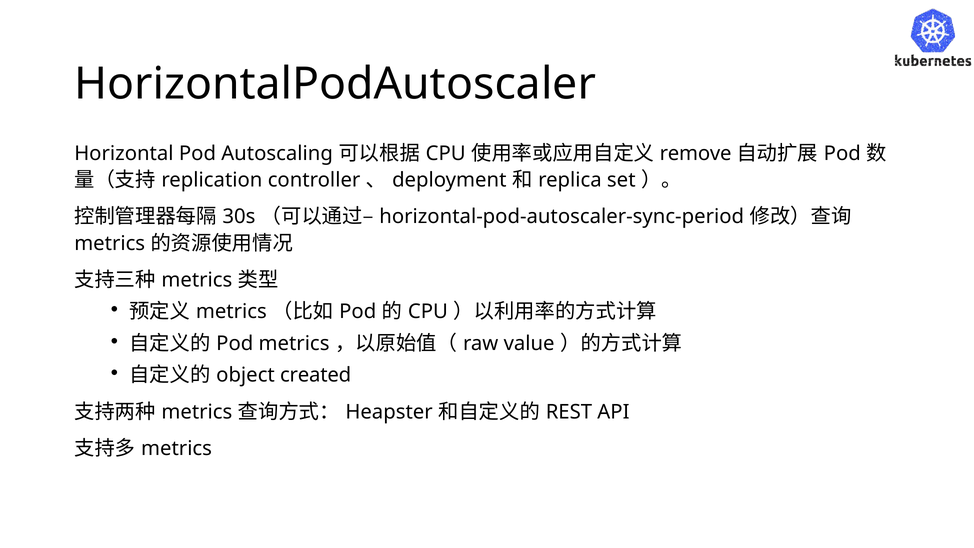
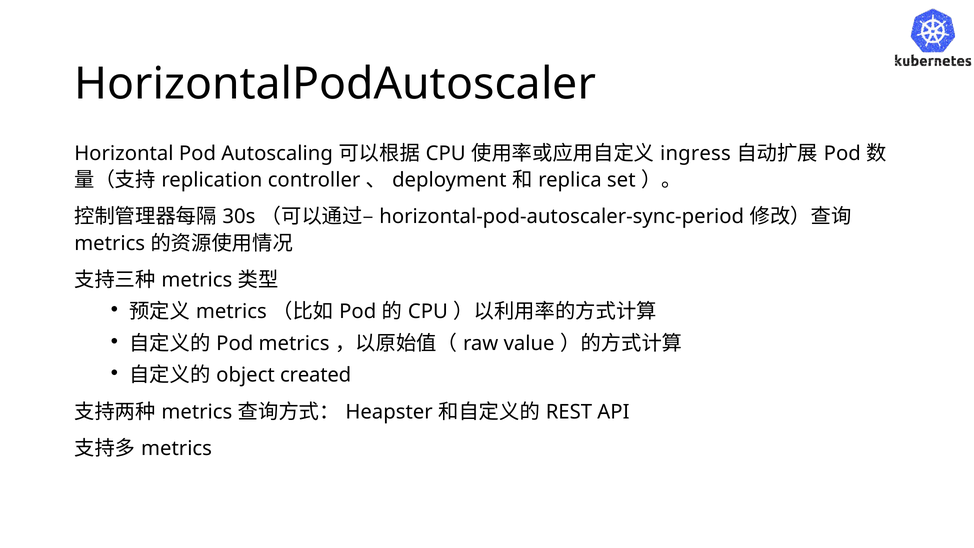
remove: remove -> ingress
